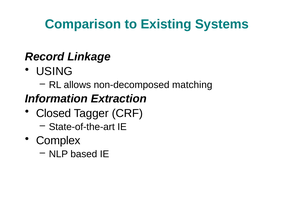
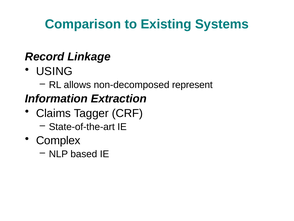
matching: matching -> represent
Closed: Closed -> Claims
